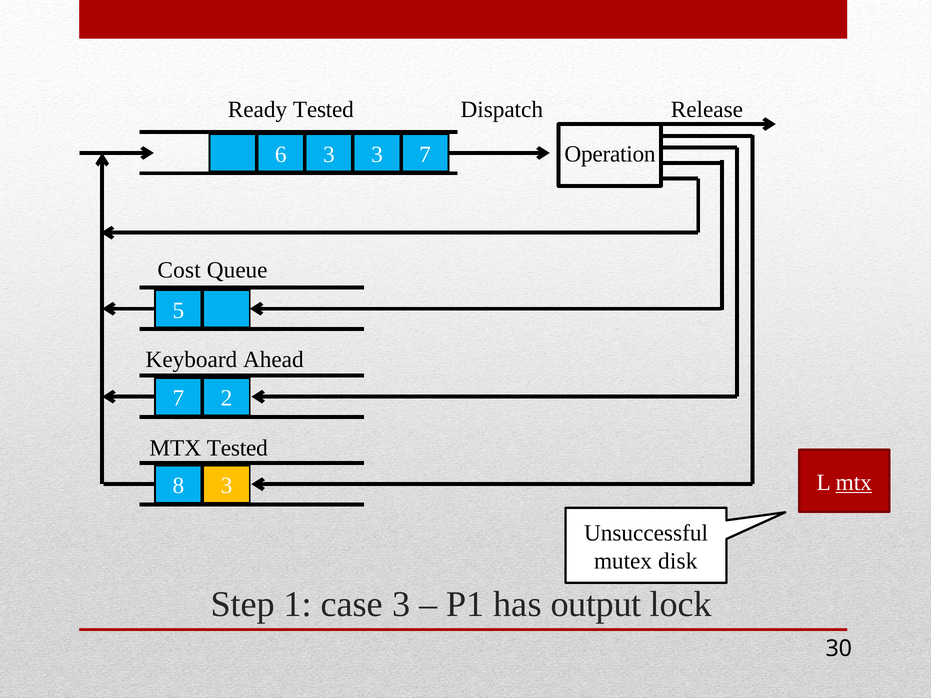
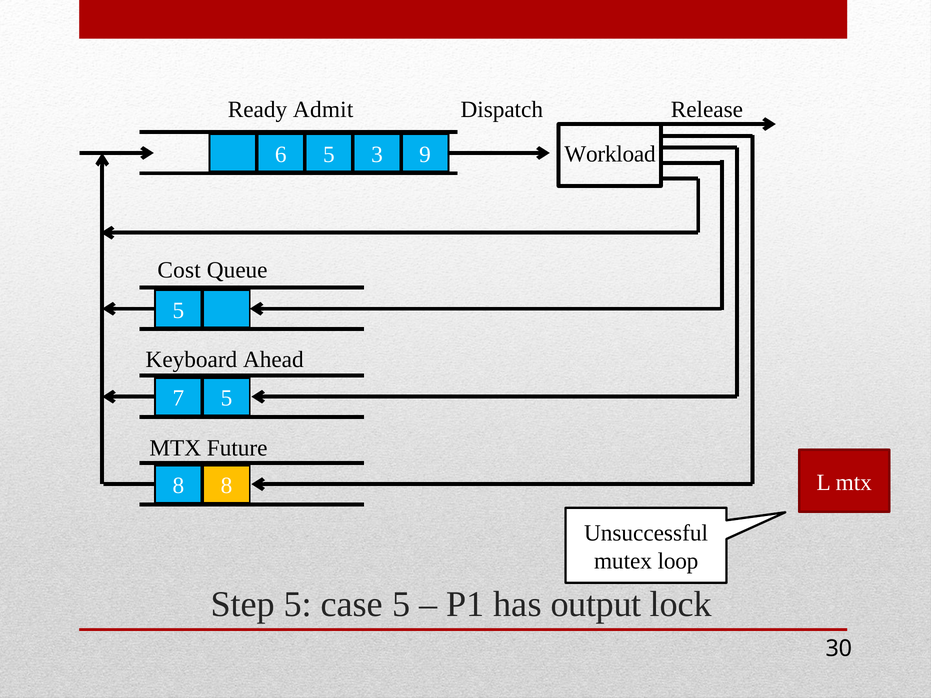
Ready Tested: Tested -> Admit
Operation: Operation -> Workload
6 3: 3 -> 5
3 7: 7 -> 9
7 2: 2 -> 5
MTX Tested: Tested -> Future
mtx at (854, 483) underline: present -> none
8 3: 3 -> 8
disk: disk -> loop
Step 1: 1 -> 5
case 3: 3 -> 5
